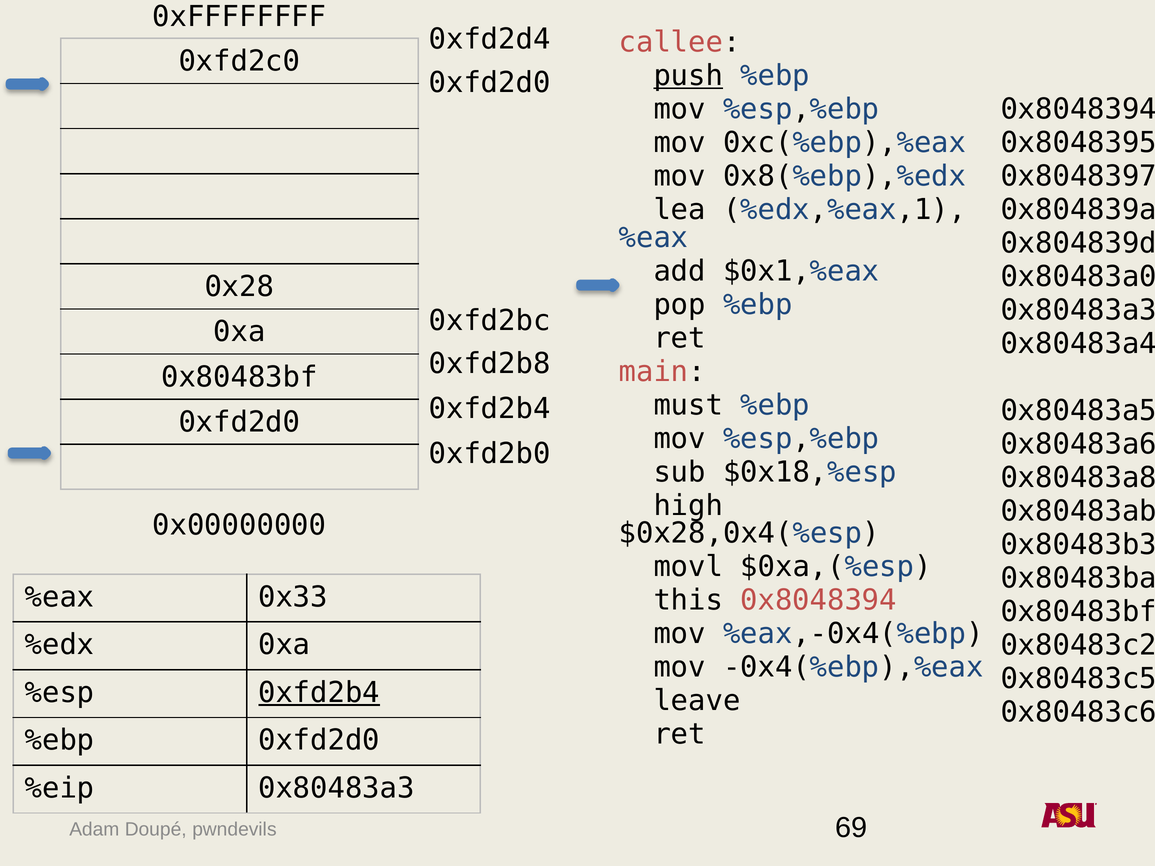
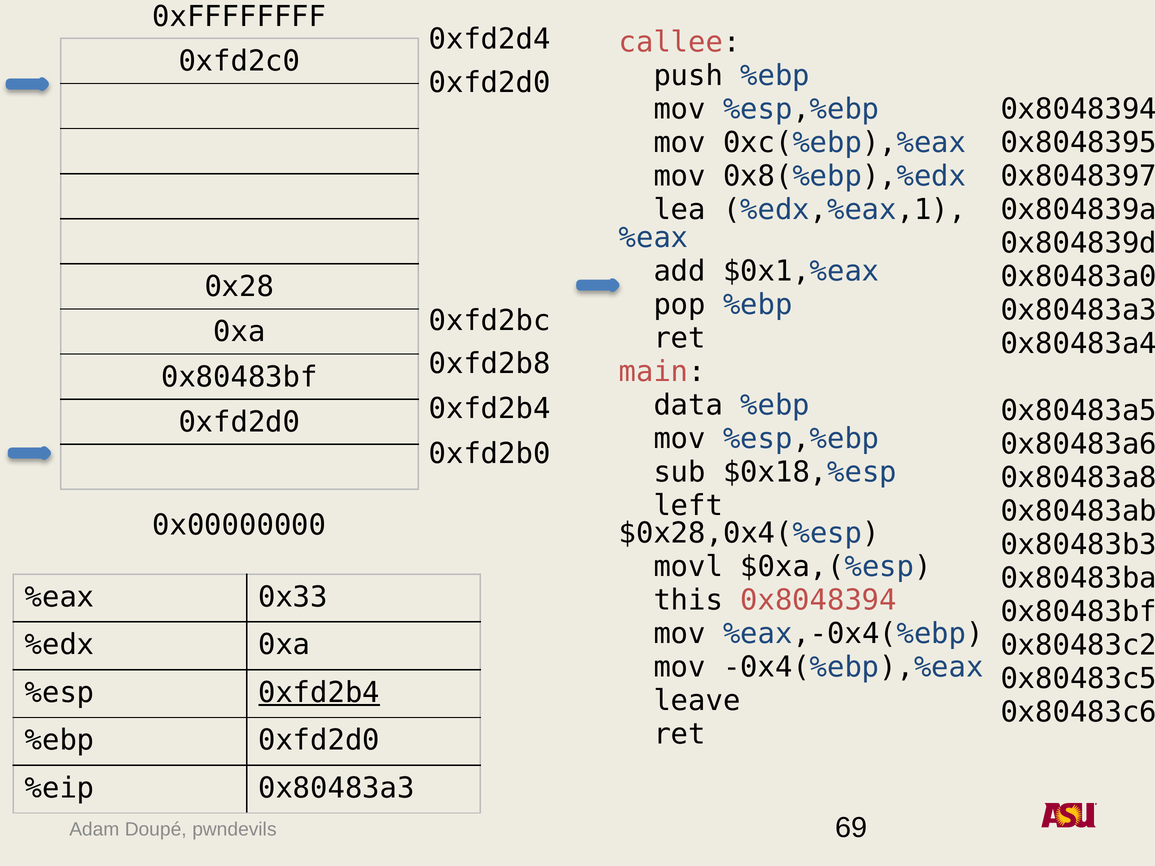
push underline: present -> none
must: must -> data
high: high -> left
